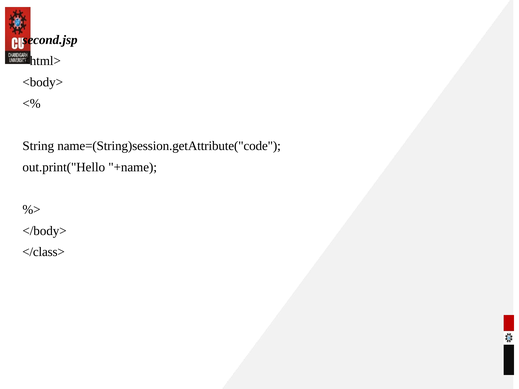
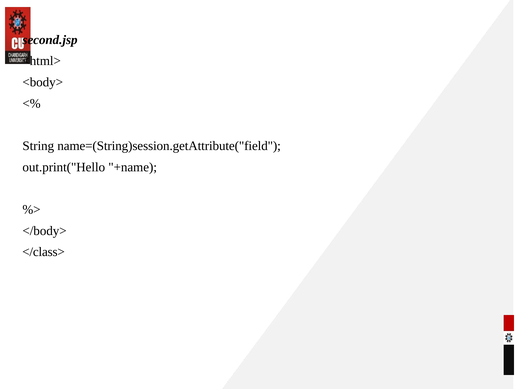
name=(String)session.getAttribute("code: name=(String)session.getAttribute("code -> name=(String)session.getAttribute("field
